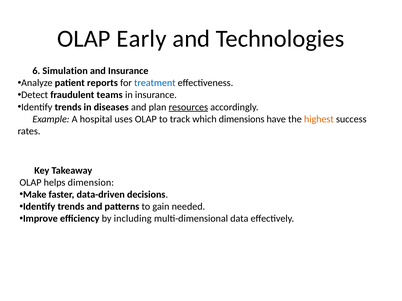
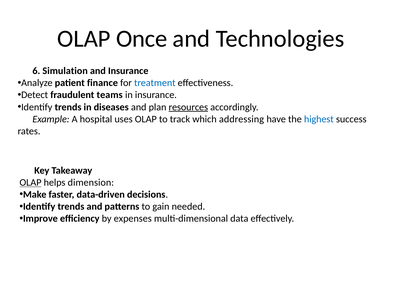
Early: Early -> Once
reports: reports -> finance
dimensions: dimensions -> addressing
highest colour: orange -> blue
OLAP at (31, 183) underline: none -> present
including: including -> expenses
